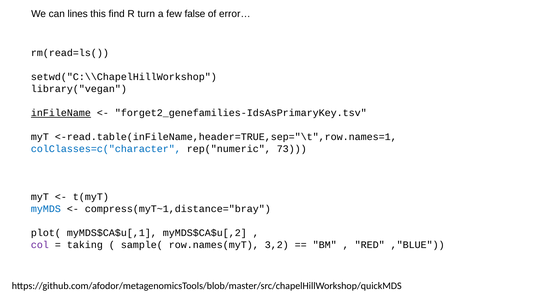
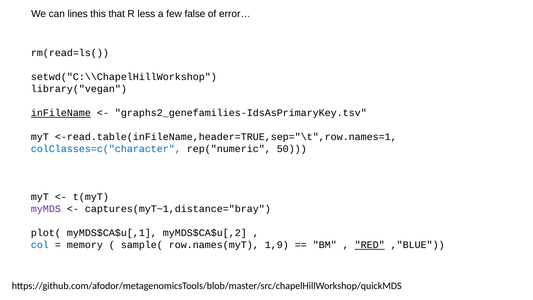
find: find -> that
turn: turn -> less
forget2_genefamilies-IdsAsPrimaryKey.tsv: forget2_genefamilies-IdsAsPrimaryKey.tsv -> graphs2_genefamilies-IdsAsPrimaryKey.tsv
73: 73 -> 50
myMDS colour: blue -> purple
compress(myT~1,distance="bray: compress(myT~1,distance="bray -> captures(myT~1,distance="bray
col colour: purple -> blue
taking: taking -> memory
3,2: 3,2 -> 1,9
RED underline: none -> present
